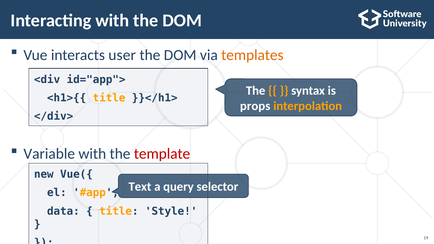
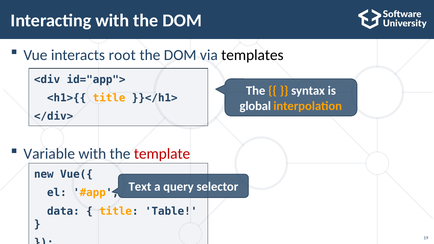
user: user -> root
templates colour: orange -> black
props: props -> global
Style: Style -> Table
